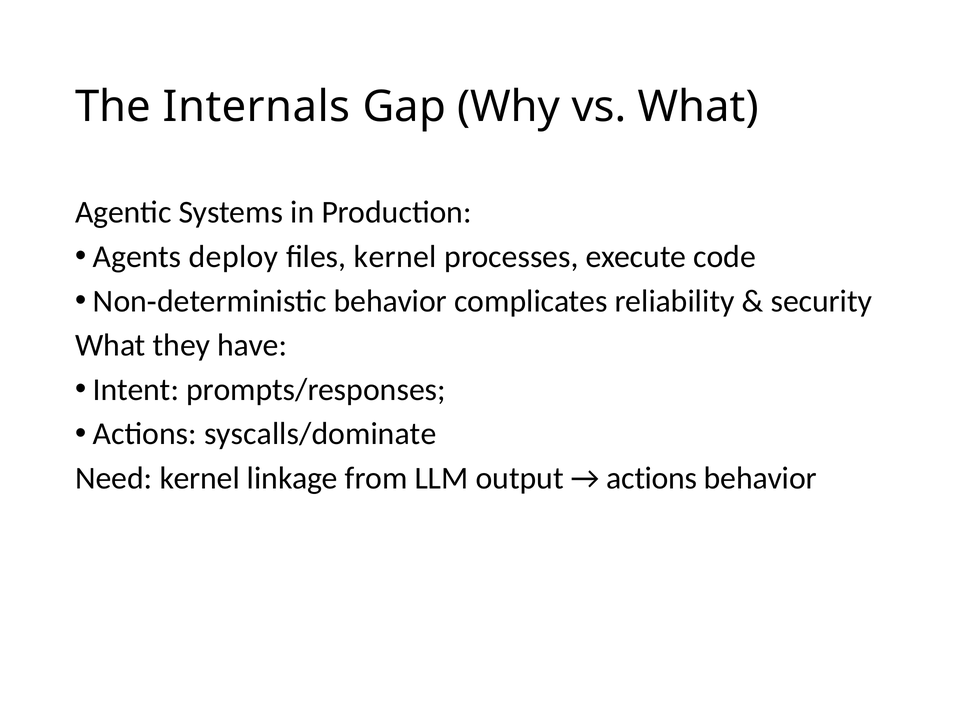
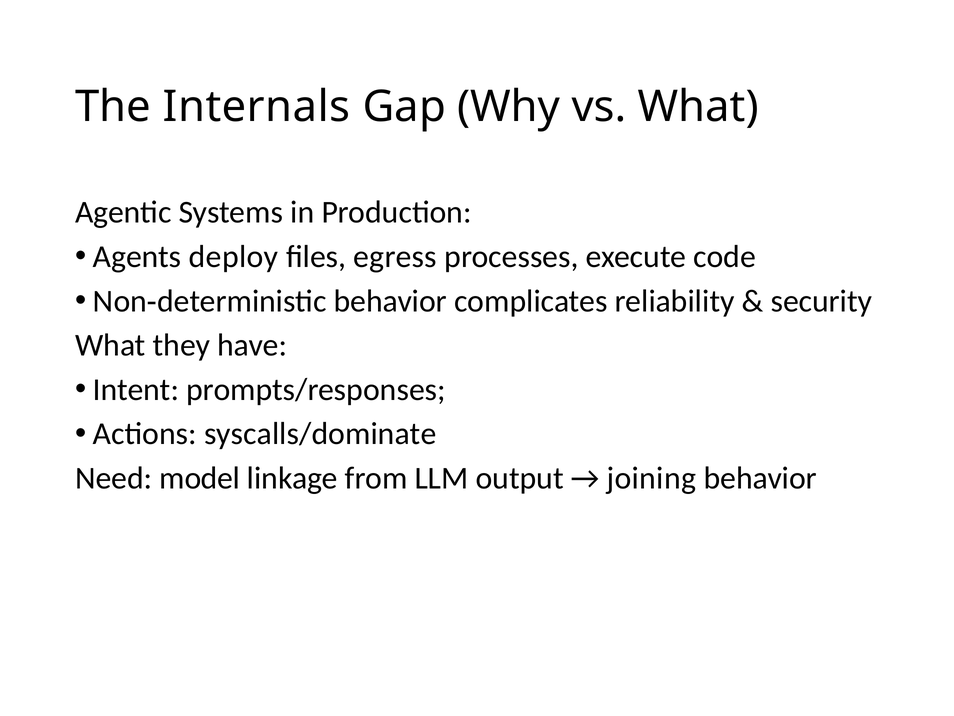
files kernel: kernel -> egress
Need kernel: kernel -> model
actions at (652, 478): actions -> joining
